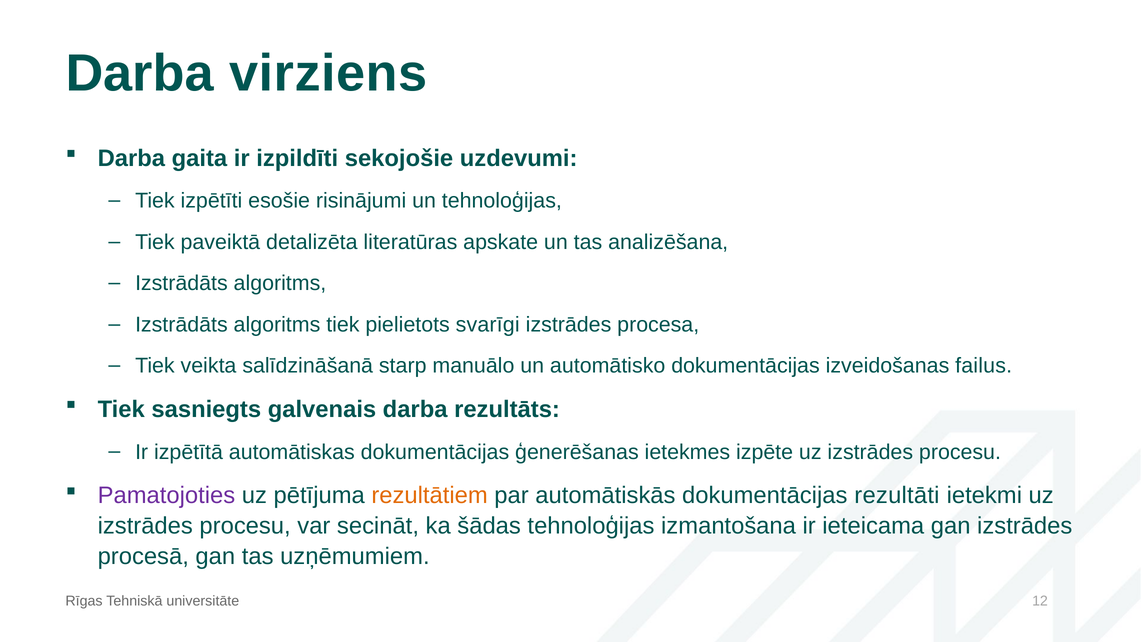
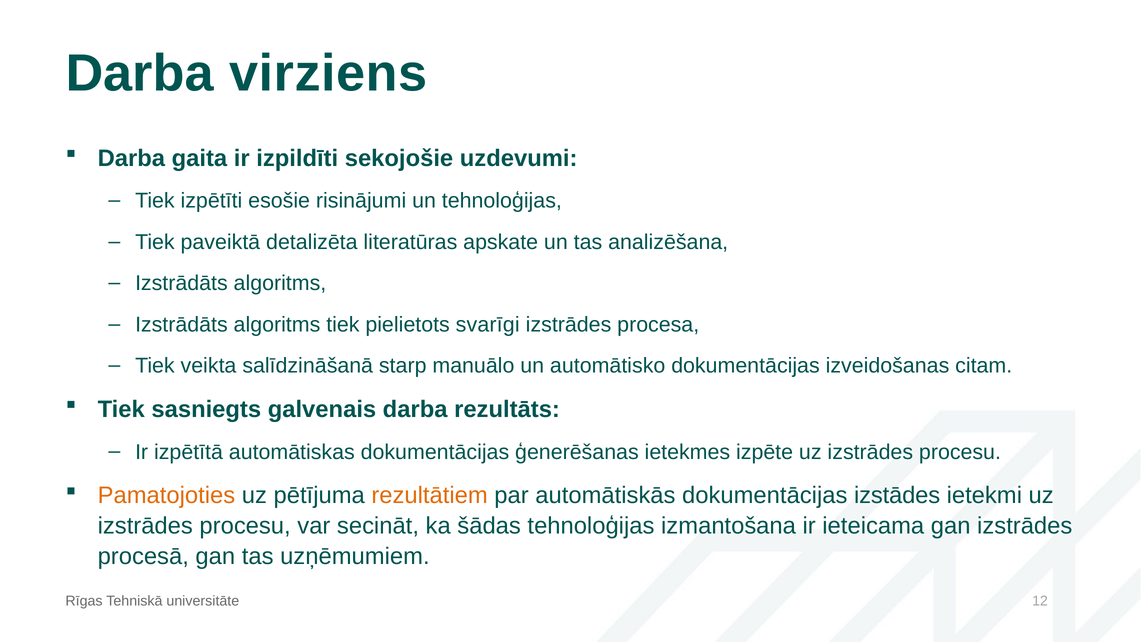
failus: failus -> citam
Pamatojoties colour: purple -> orange
rezultāti: rezultāti -> izstādes
